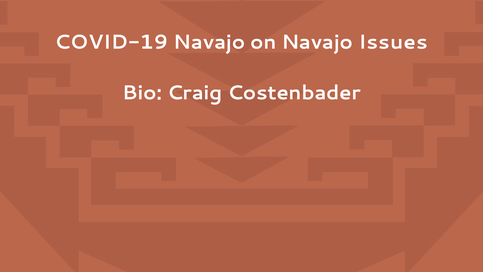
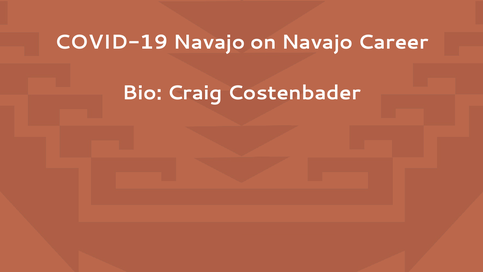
Issues: Issues -> Career
